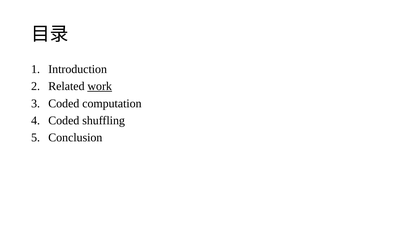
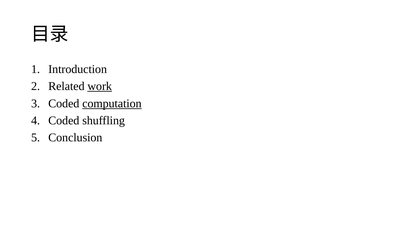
computation underline: none -> present
